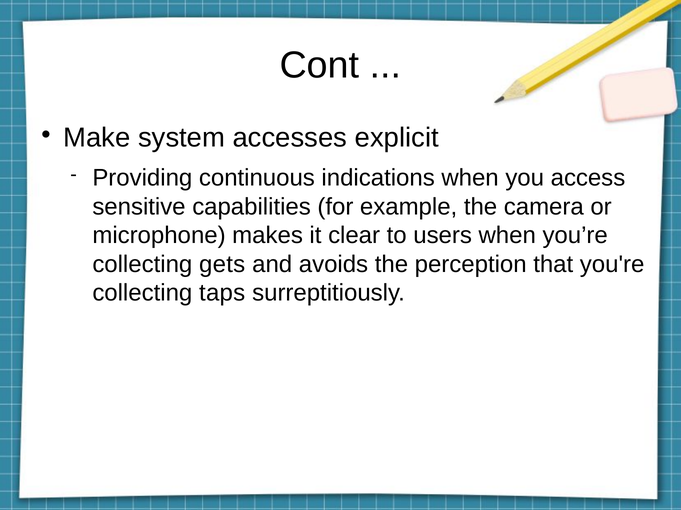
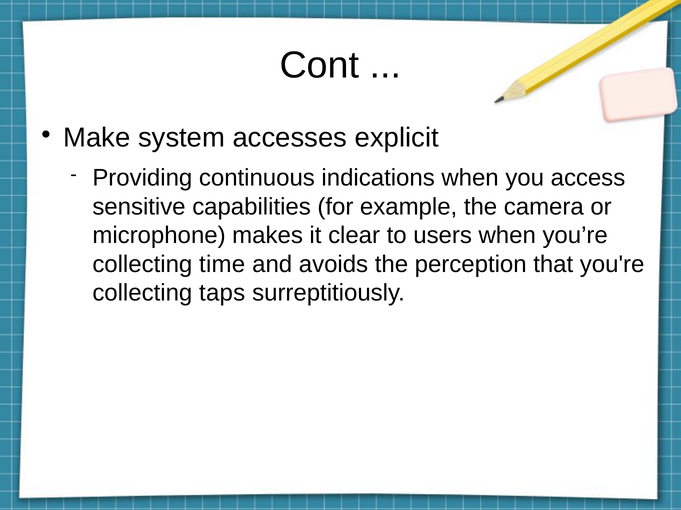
gets: gets -> time
